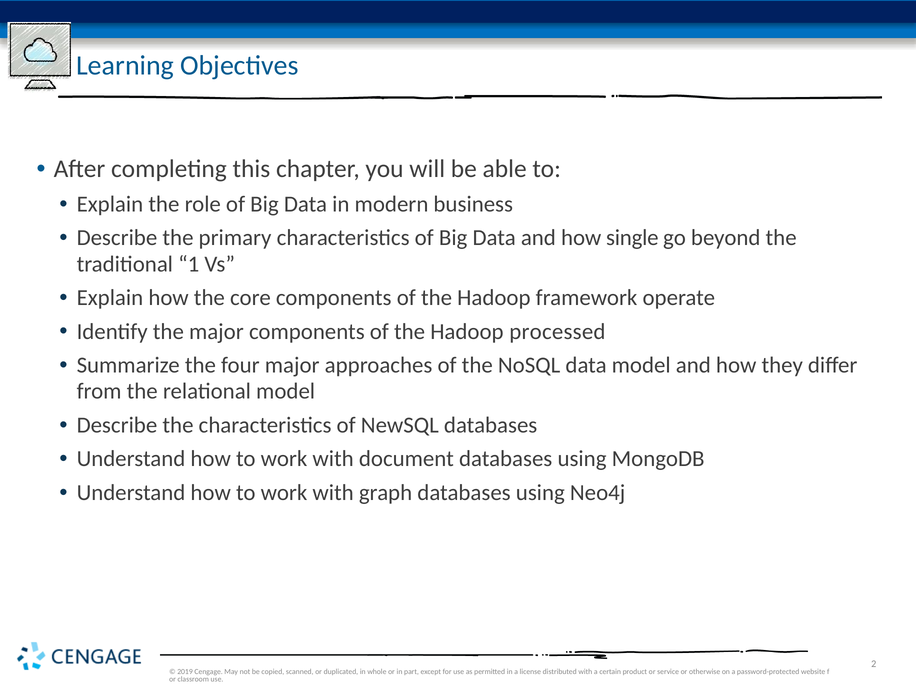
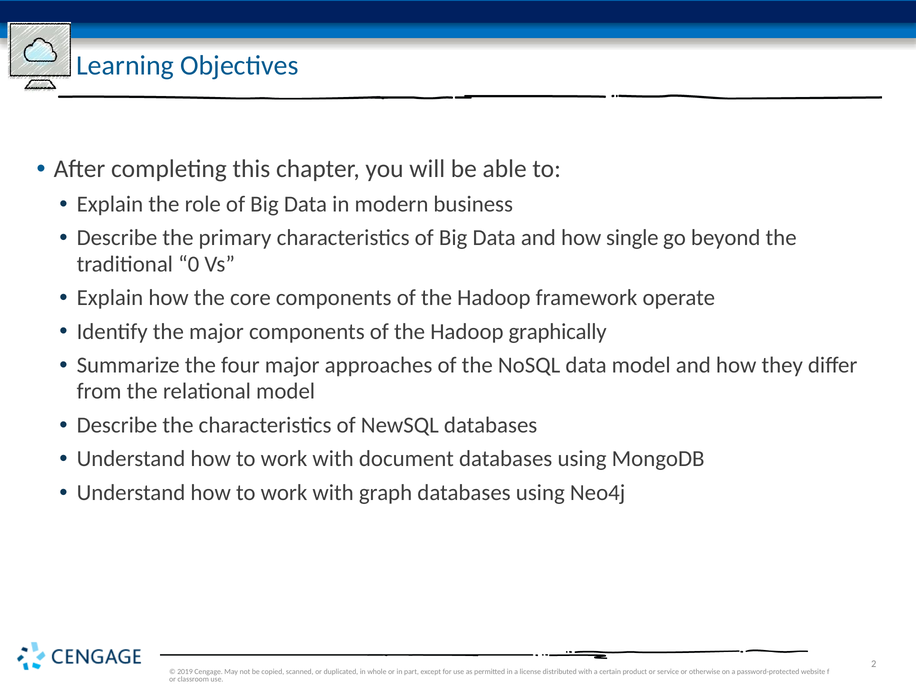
1: 1 -> 0
processed: processed -> graphically
